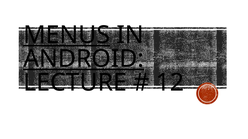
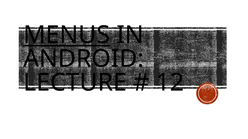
ANDROID underline: present -> none
